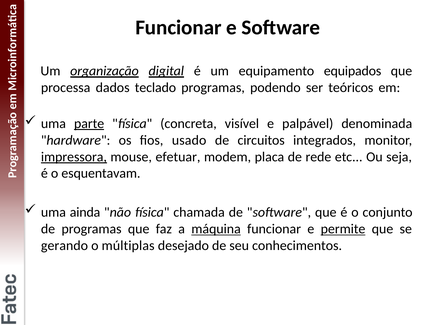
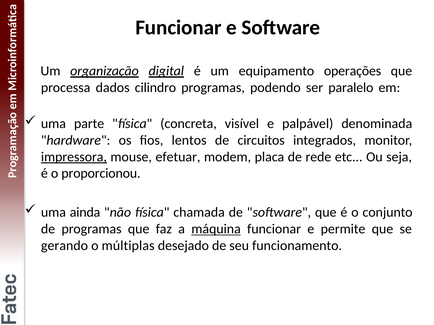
equipados: equipados -> operações
teclado: teclado -> cilindro
teóricos: teóricos -> paralelo
parte underline: present -> none
usado: usado -> lentos
esquentavam: esquentavam -> proporcionou
permite underline: present -> none
conhecimentos: conhecimentos -> funcionamento
